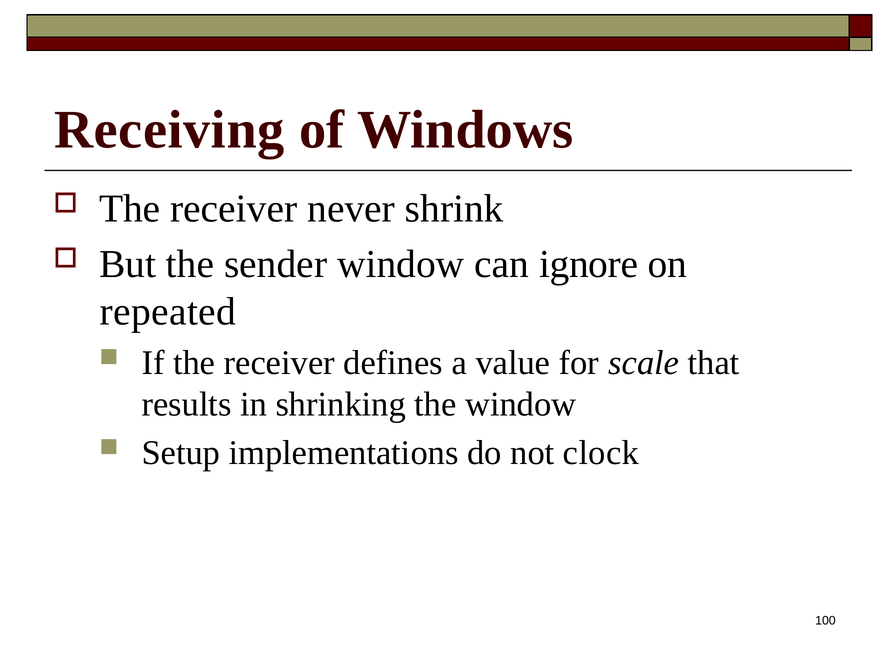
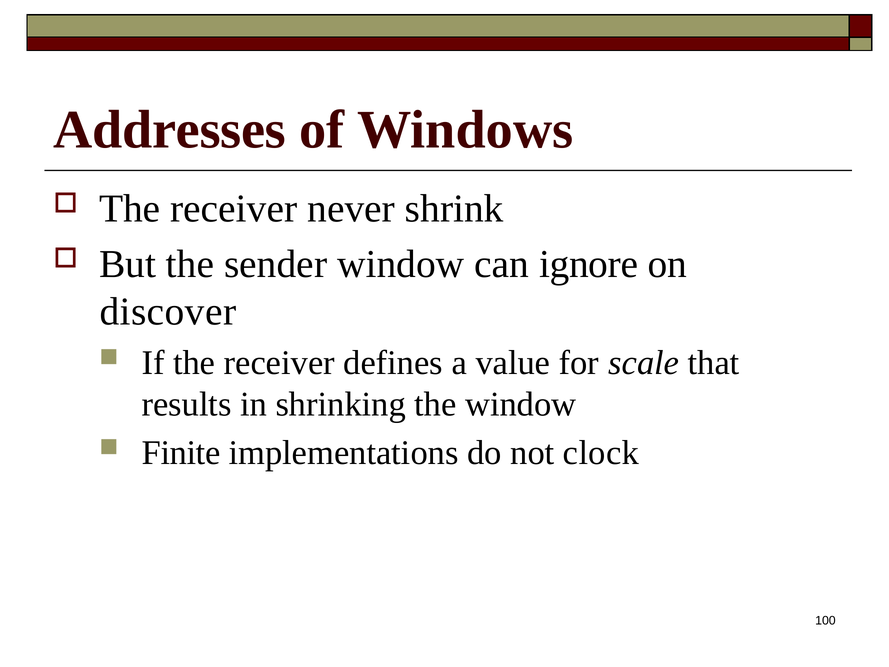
Receiving: Receiving -> Addresses
repeated: repeated -> discover
Setup: Setup -> Finite
